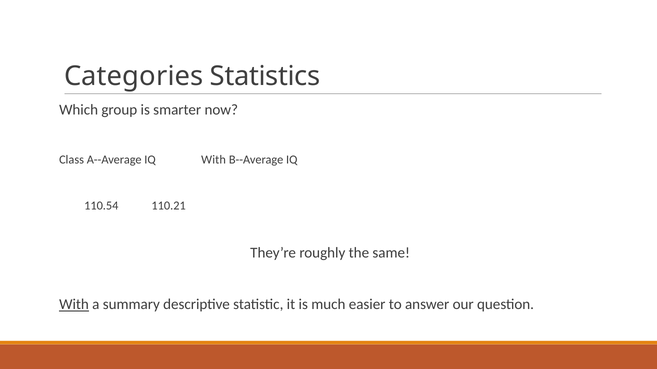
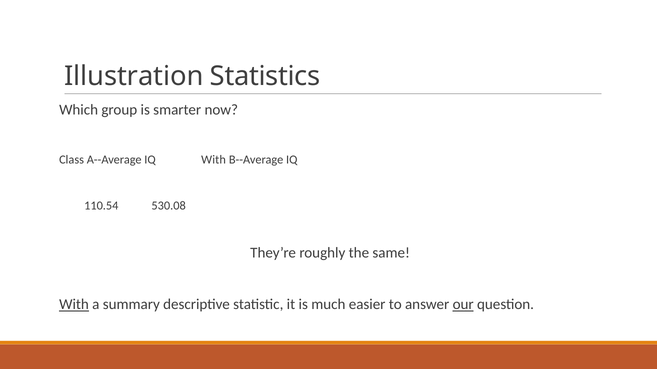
Categories: Categories -> Illustration
110.21: 110.21 -> 530.08
our underline: none -> present
